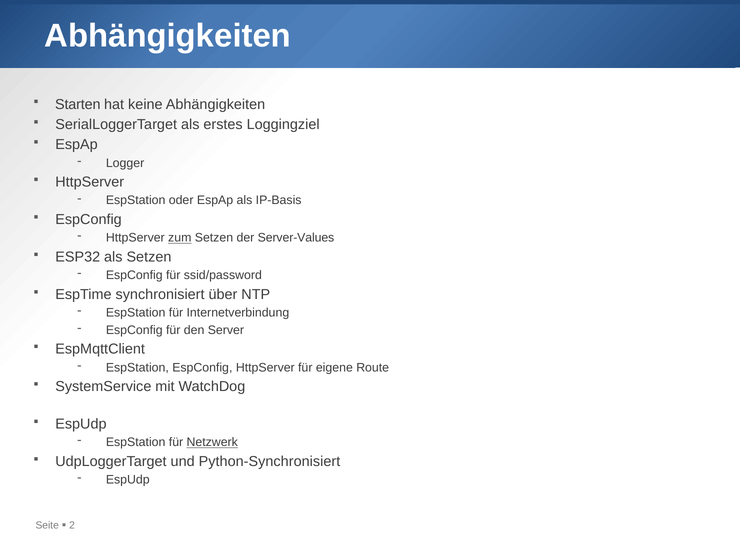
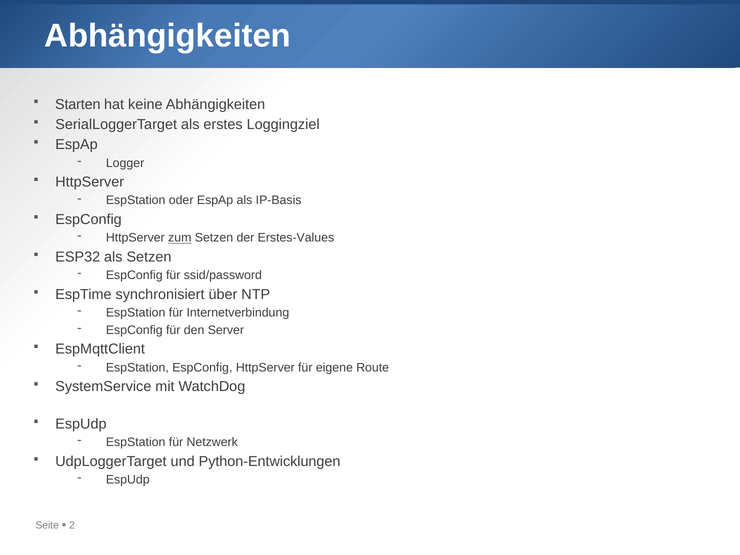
Server-Values: Server-Values -> Erstes-Values
Netzwerk underline: present -> none
Python-Synchronisiert: Python-Synchronisiert -> Python-Entwicklungen
